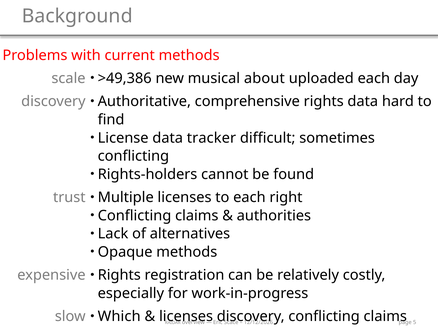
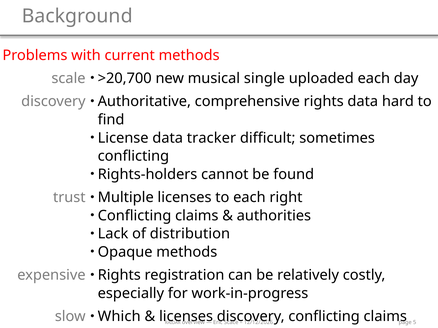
>49,386: >49,386 -> >20,700
about: about -> single
alternatives: alternatives -> distribution
